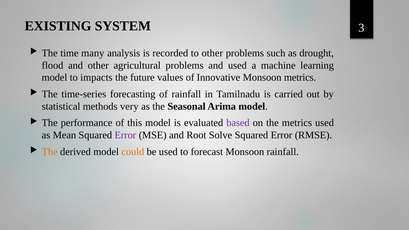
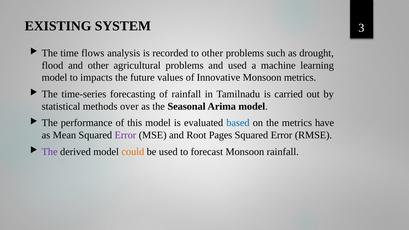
many: many -> flows
very: very -> over
based colour: purple -> blue
metrics used: used -> have
Solve: Solve -> Pages
The at (50, 152) colour: orange -> purple
